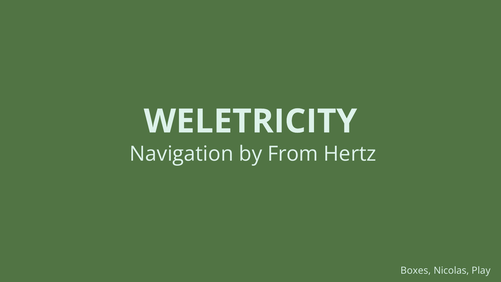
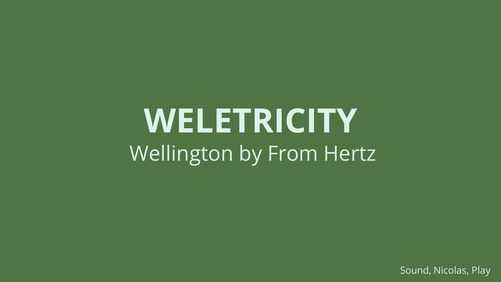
Navigation: Navigation -> Wellington
Boxes: Boxes -> Sound
